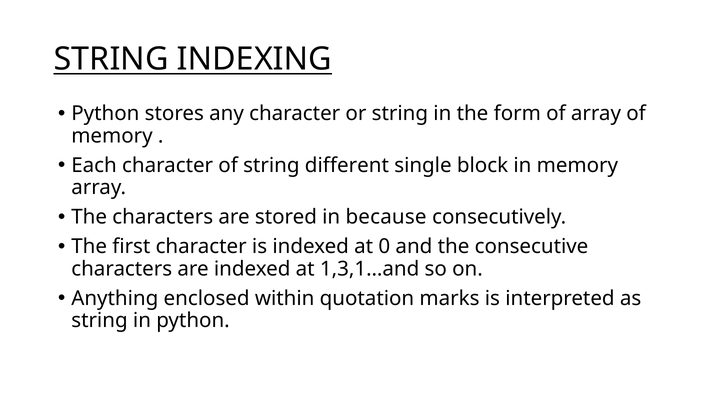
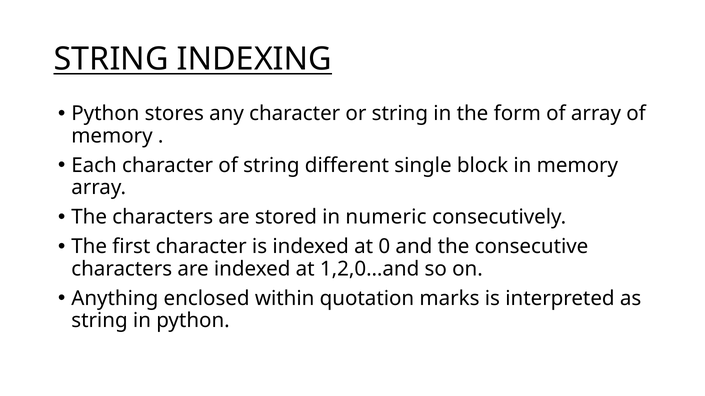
because: because -> numeric
1,3,1…and: 1,3,1…and -> 1,2,0…and
